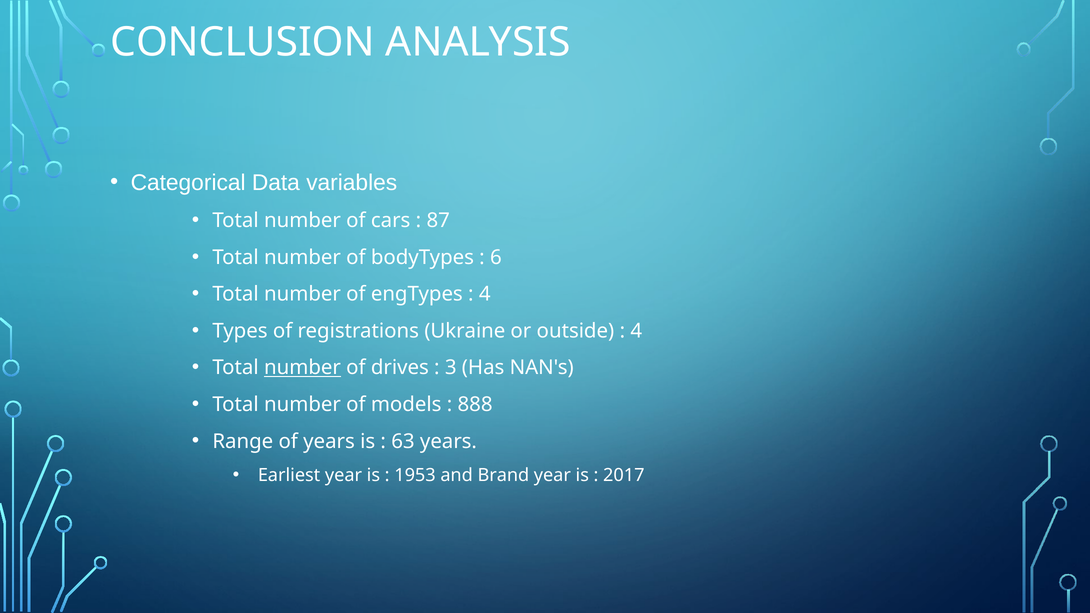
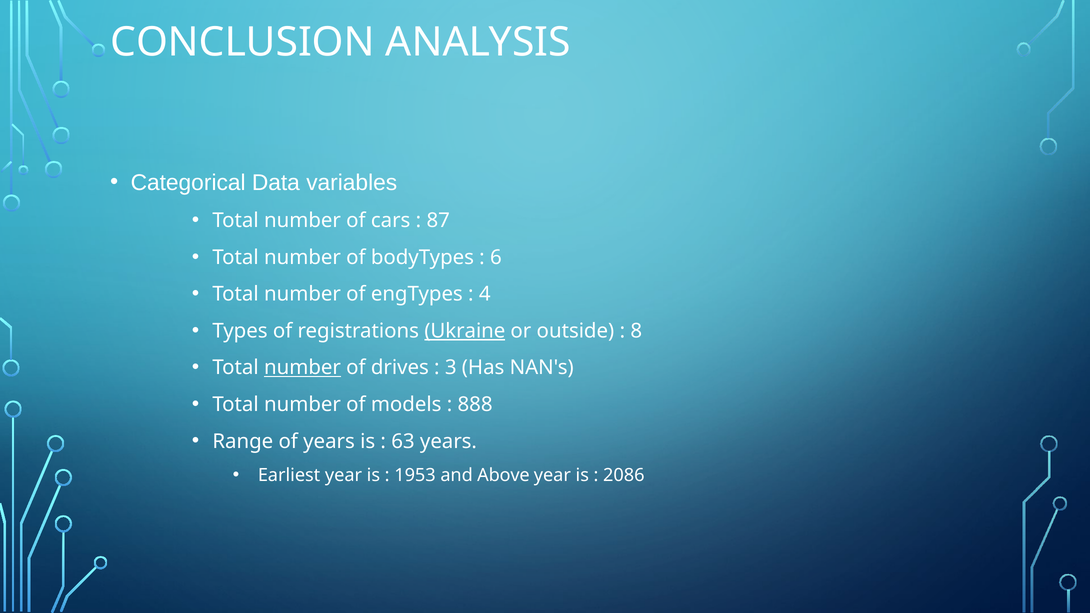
Ukraine underline: none -> present
4 at (636, 331): 4 -> 8
Brand: Brand -> Above
2017: 2017 -> 2086
